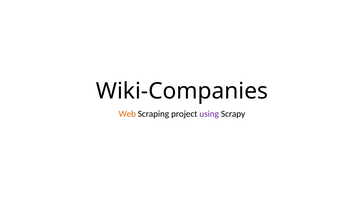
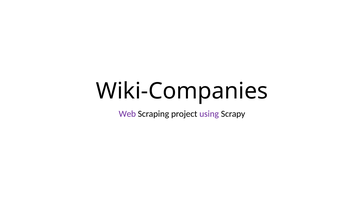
Web colour: orange -> purple
